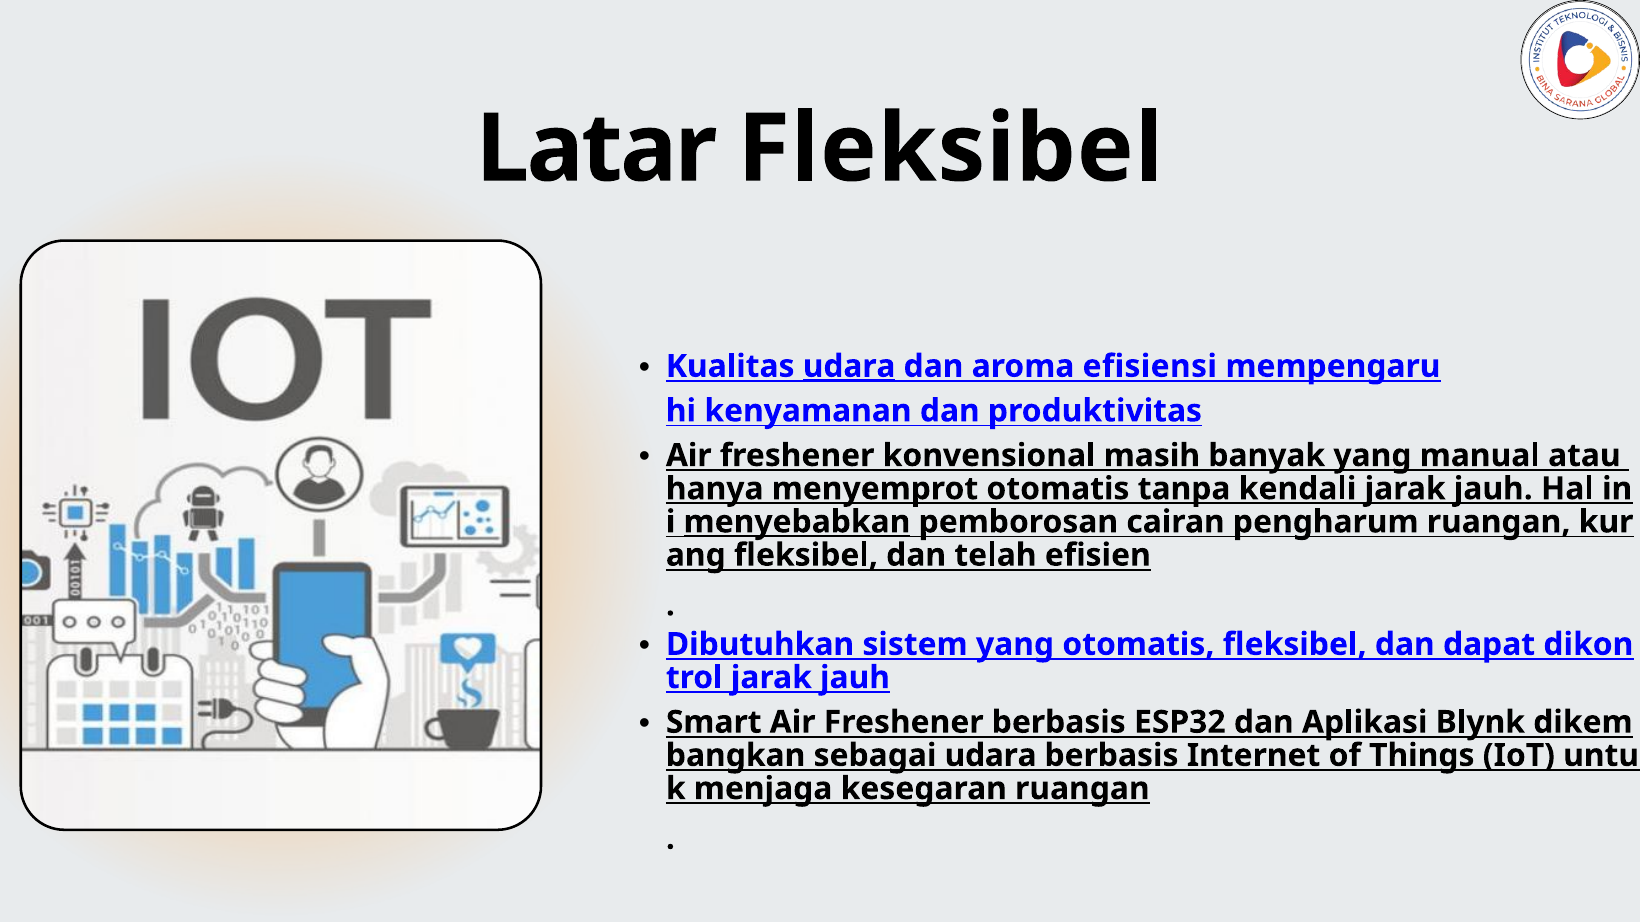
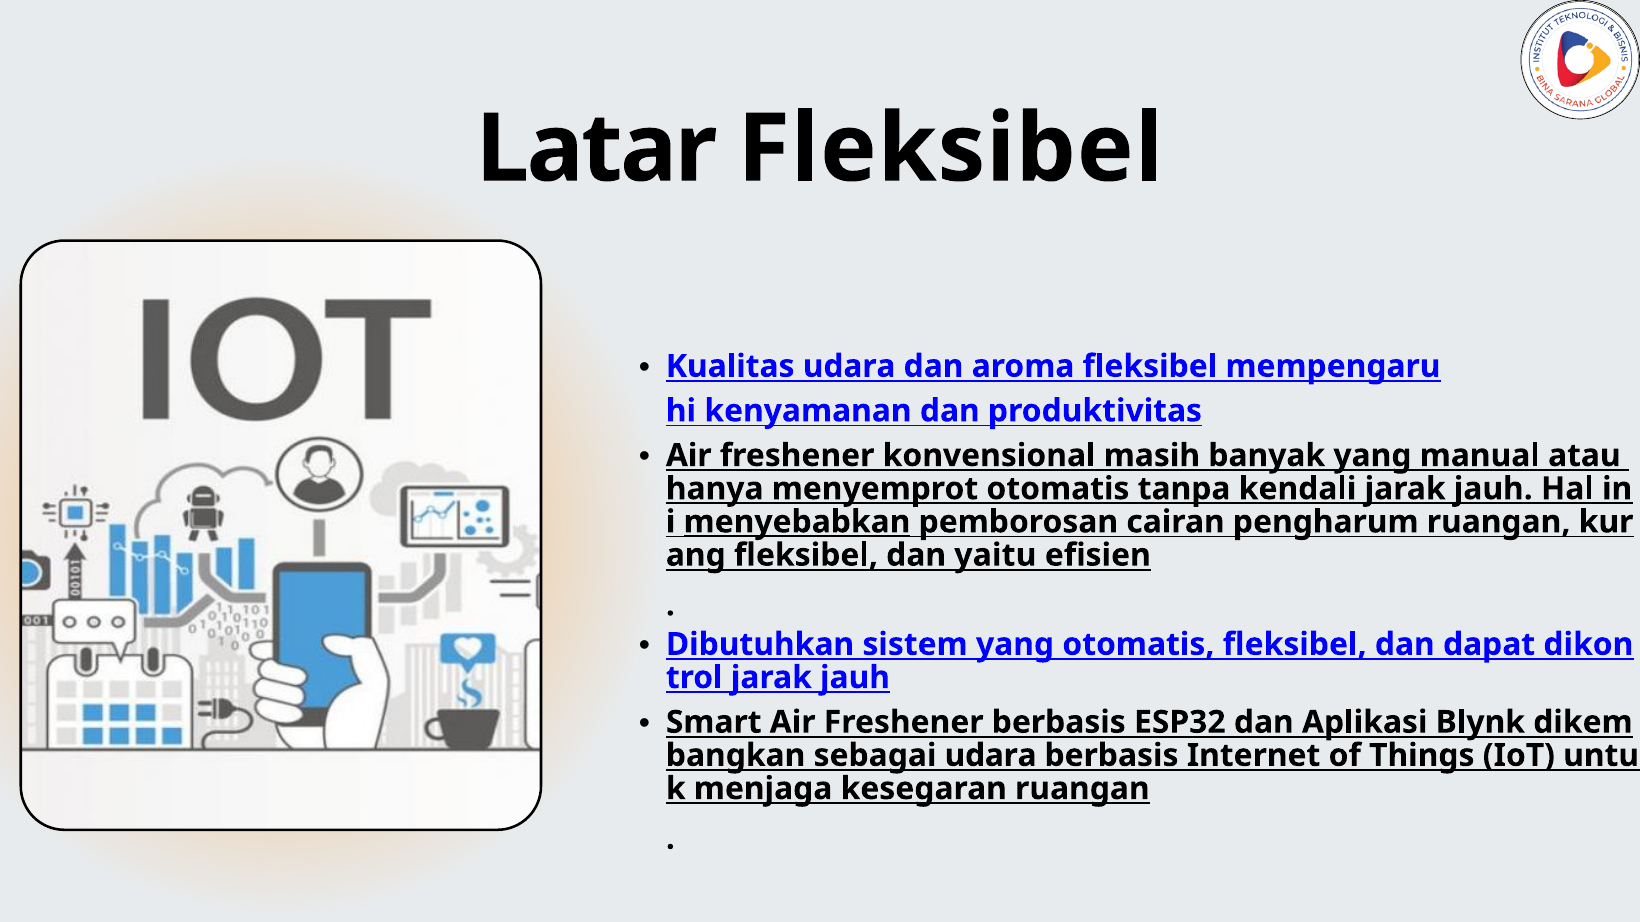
udara at (849, 366) underline: present -> none
aroma efisiensi: efisiensi -> fleksibel
telah: telah -> yaitu
